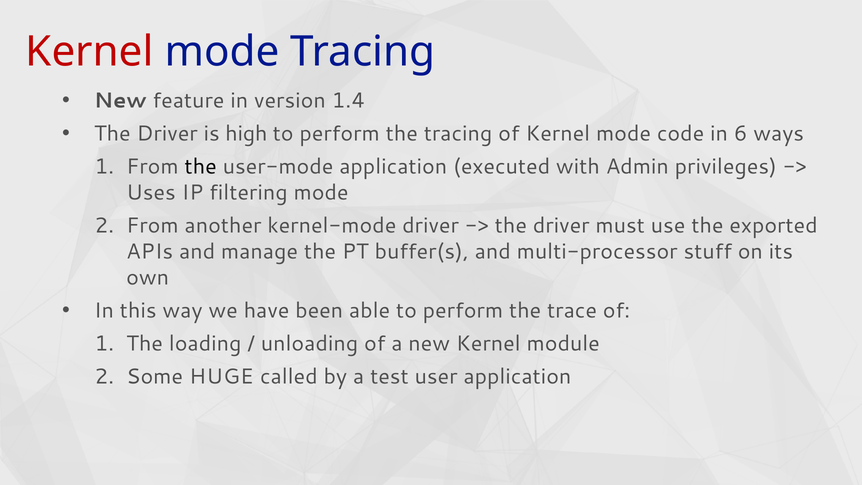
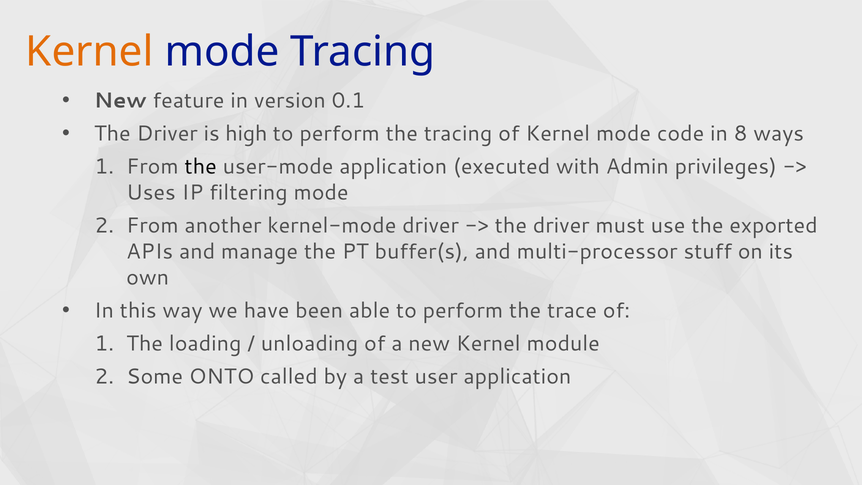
Kernel at (89, 52) colour: red -> orange
1.4: 1.4 -> 0.1
6: 6 -> 8
HUGE: HUGE -> ONTO
